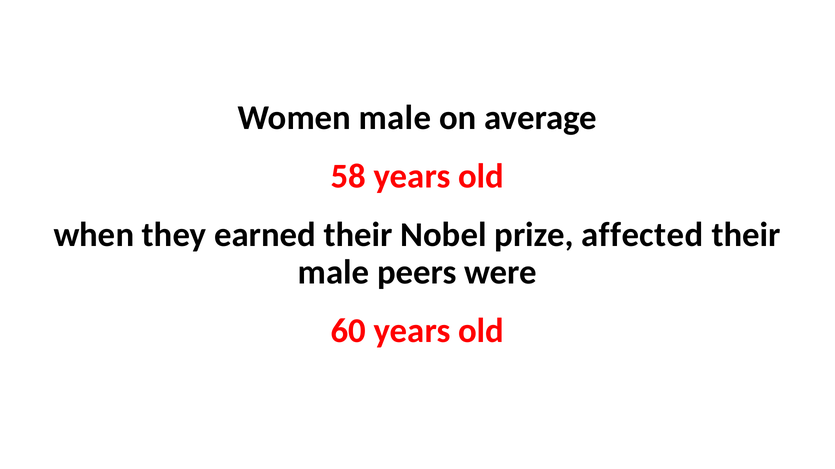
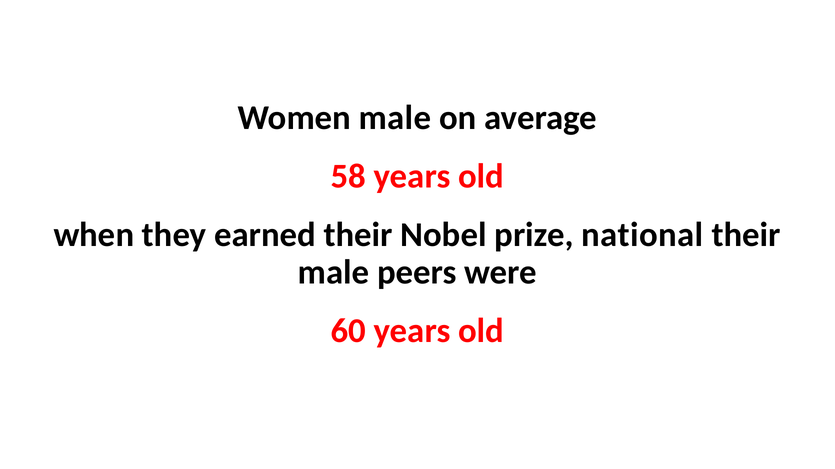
affected: affected -> national
